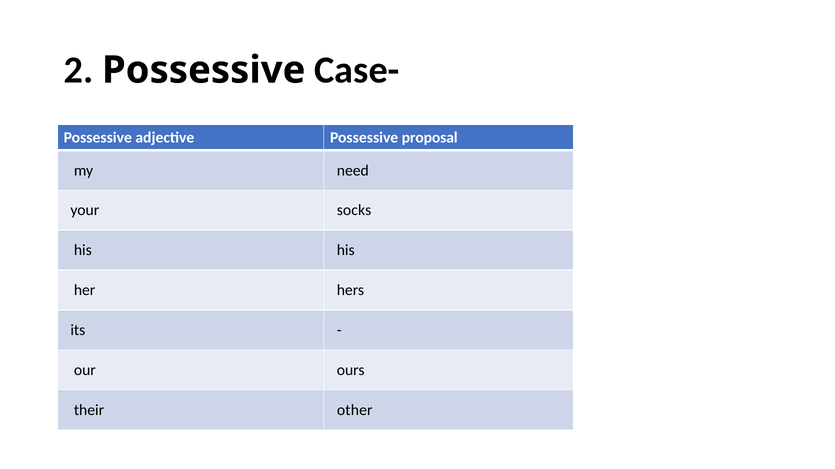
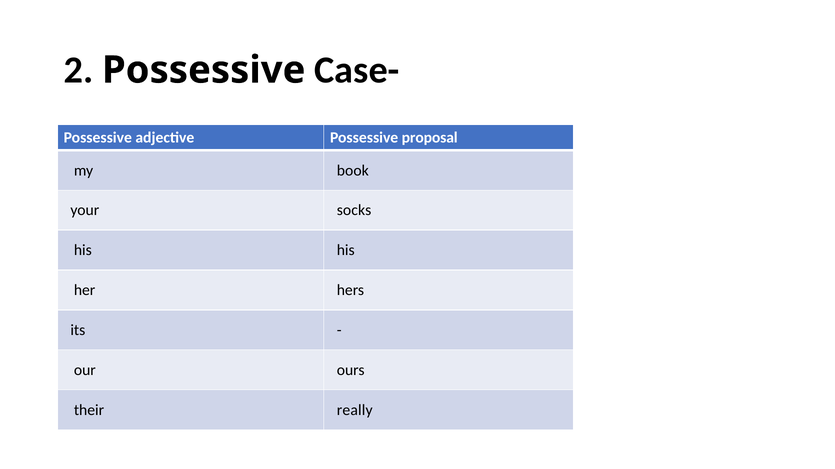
need: need -> book
other: other -> really
